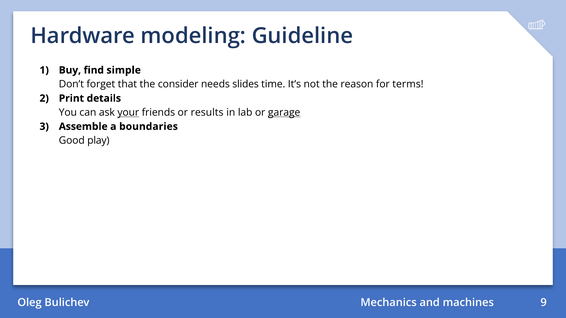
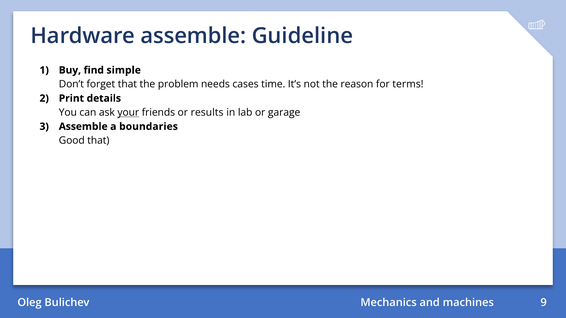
Hardware modeling: modeling -> assemble
consider: consider -> problem
slides: slides -> cases
garage underline: present -> none
Good play: play -> that
